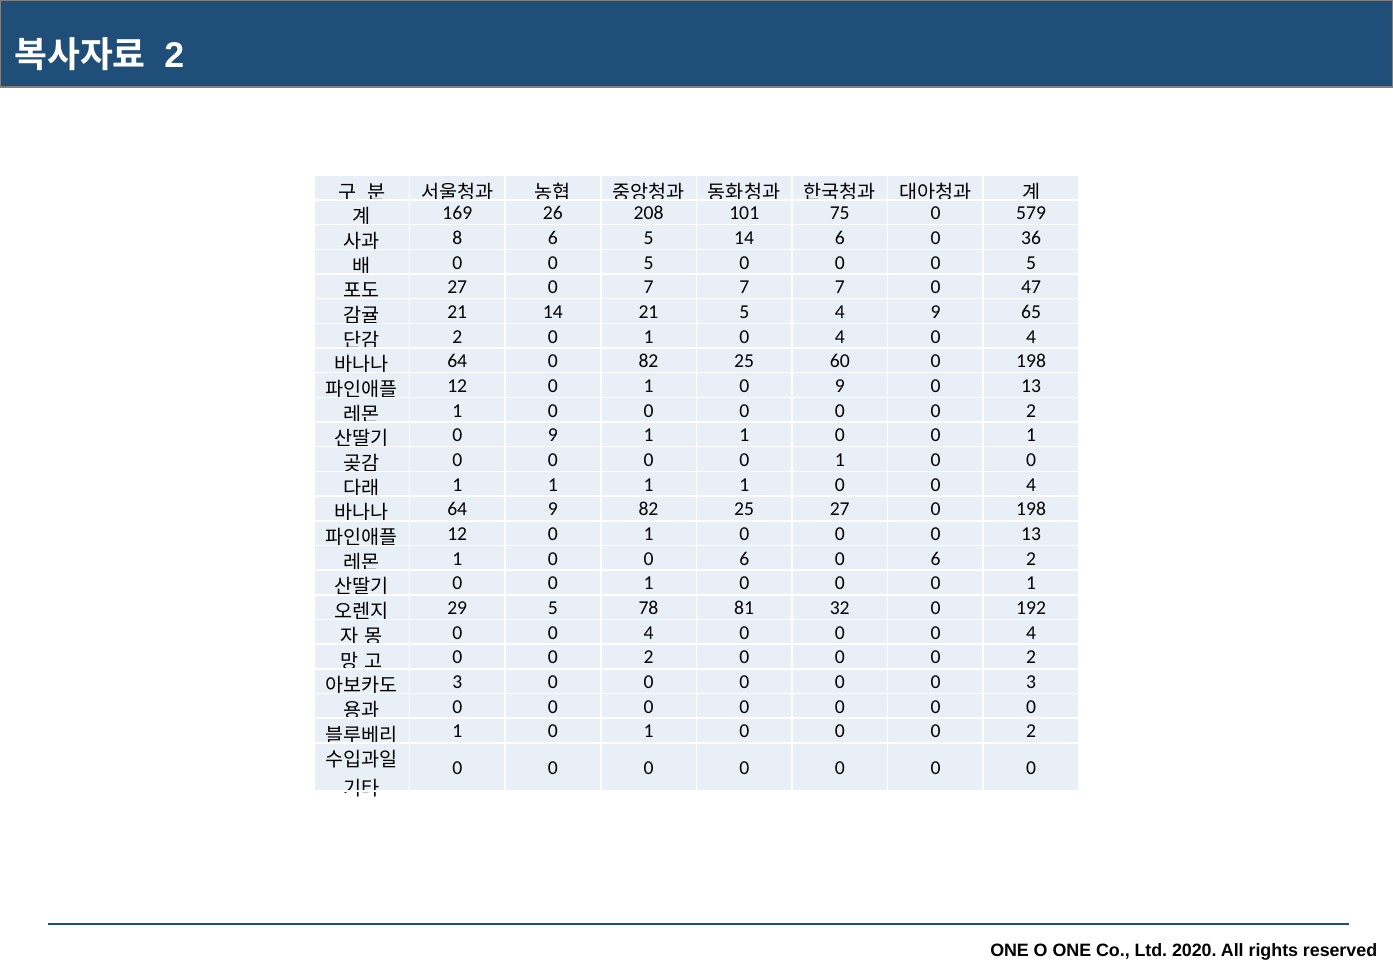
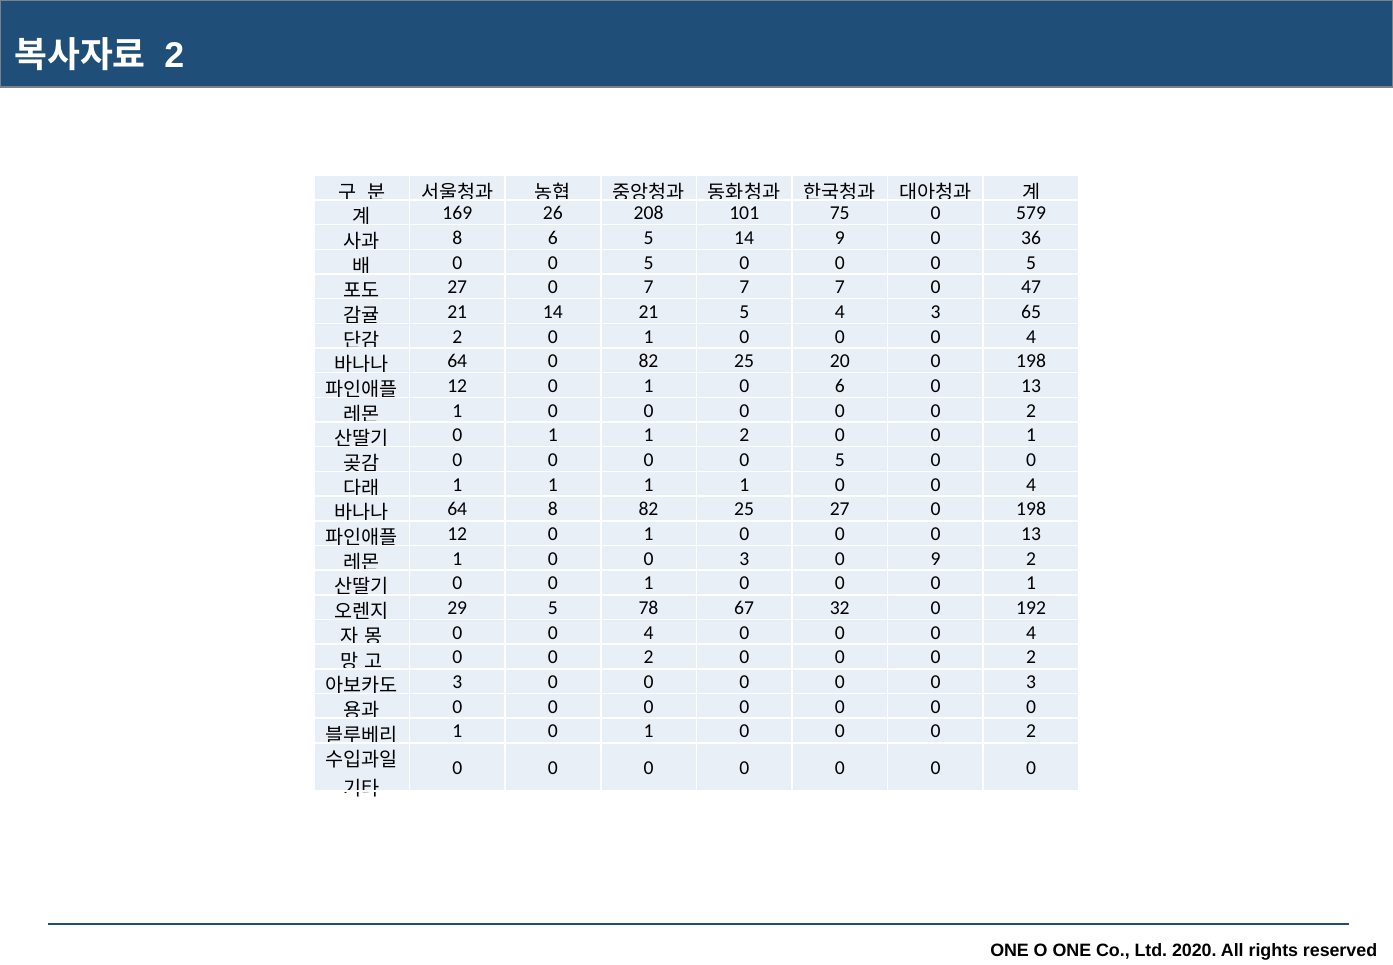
14 6: 6 -> 9
4 9: 9 -> 3
4 at (840, 337): 4 -> 0
60: 60 -> 20
1 0 9: 9 -> 6
9 at (553, 435): 9 -> 1
1 at (744, 435): 1 -> 2
1 at (840, 460): 1 -> 5
64 9: 9 -> 8
1 0 0 6: 6 -> 3
6 at (935, 558): 6 -> 9
81: 81 -> 67
